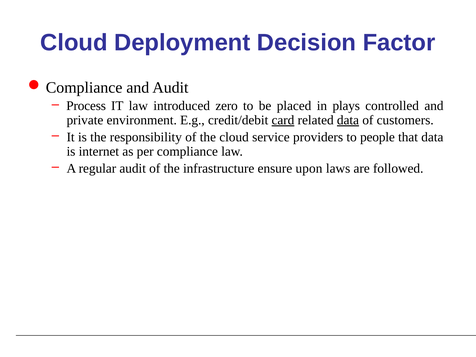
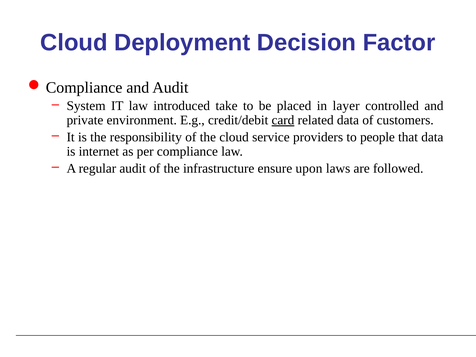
Process: Process -> System
zero: zero -> take
plays: plays -> layer
data at (348, 120) underline: present -> none
